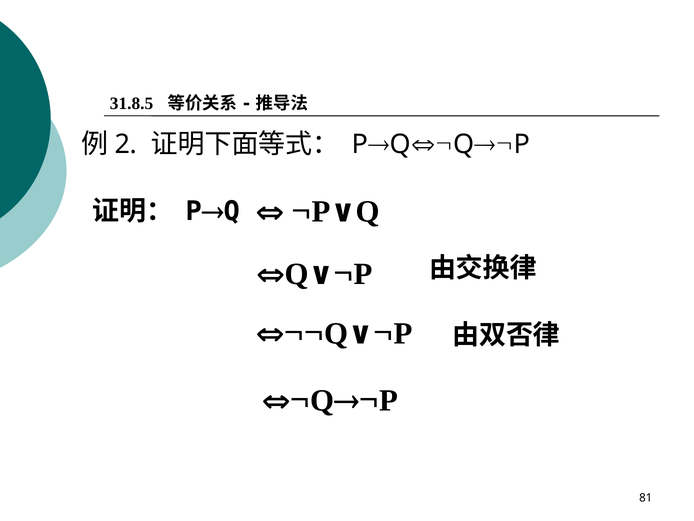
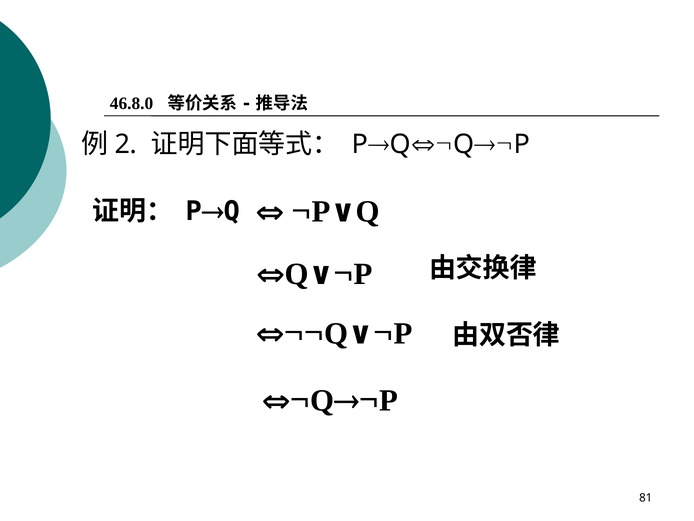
31.8.5: 31.8.5 -> 46.8.0
